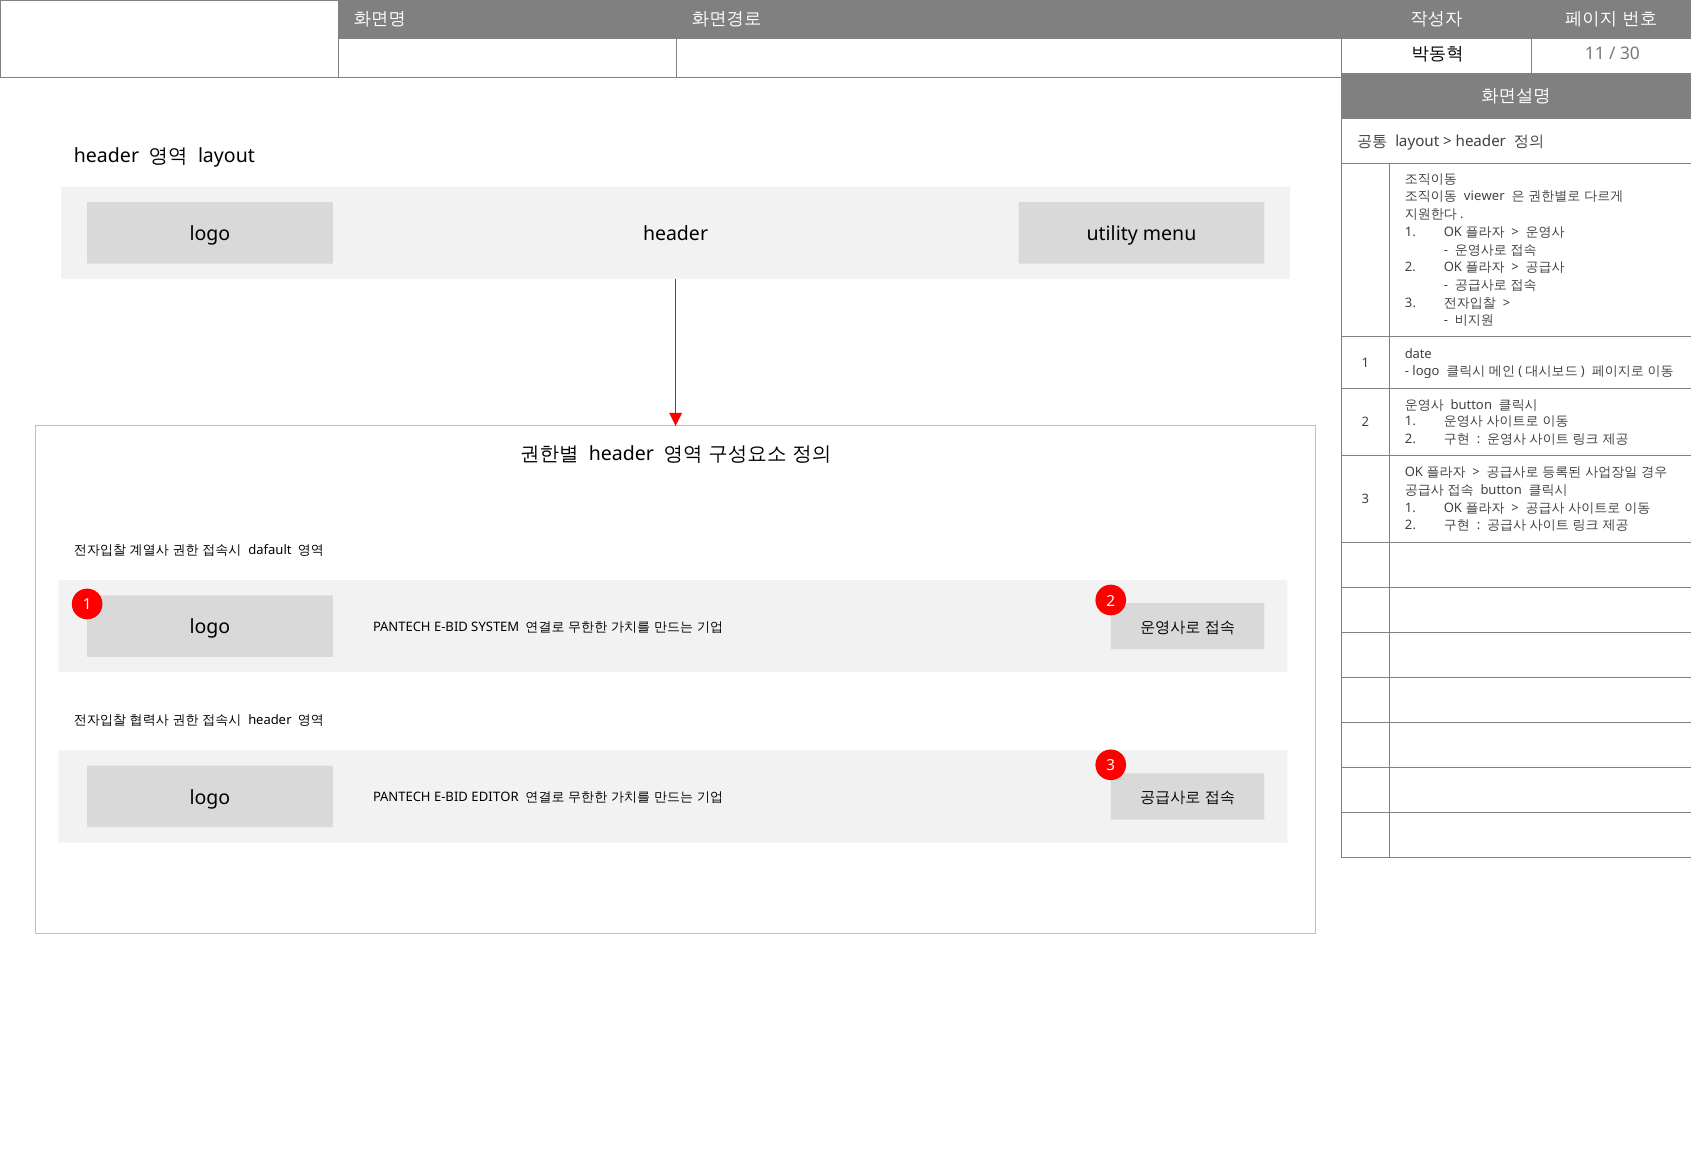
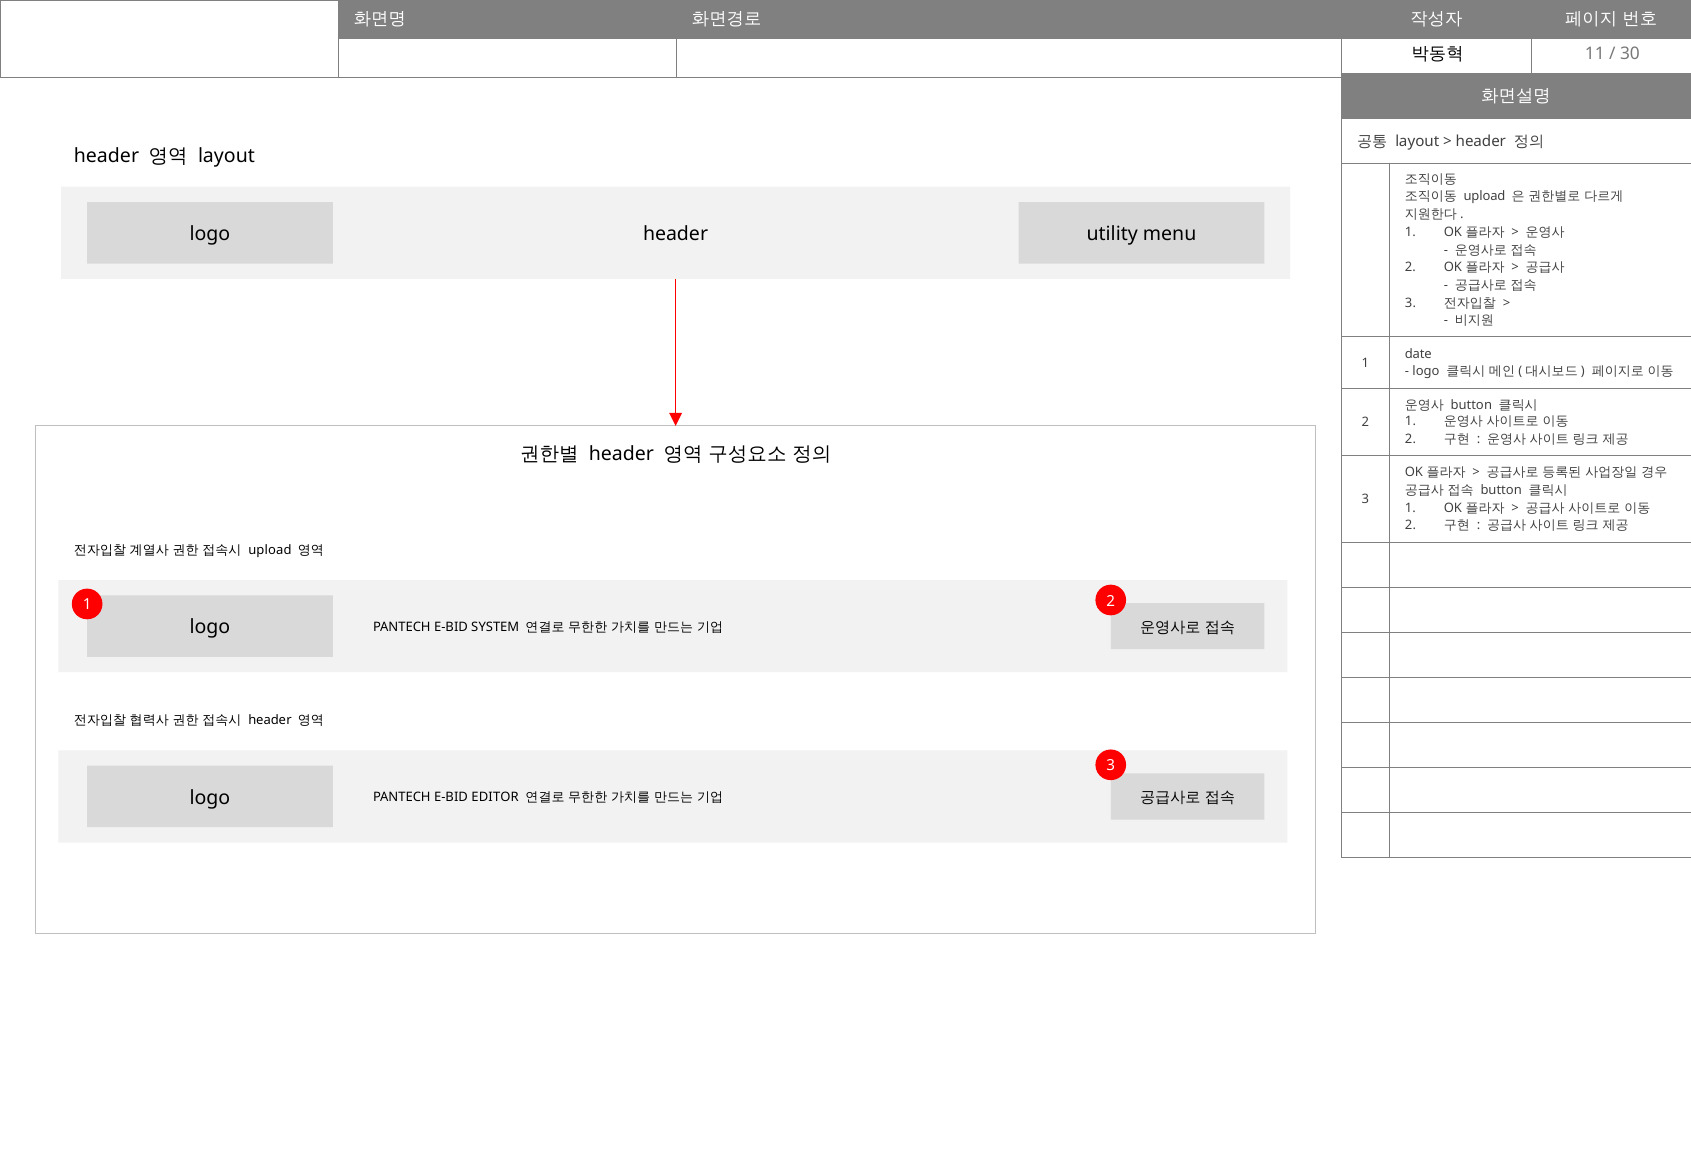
viewer at (1484, 197): viewer -> upload
dafault at (270, 550): dafault -> upload
